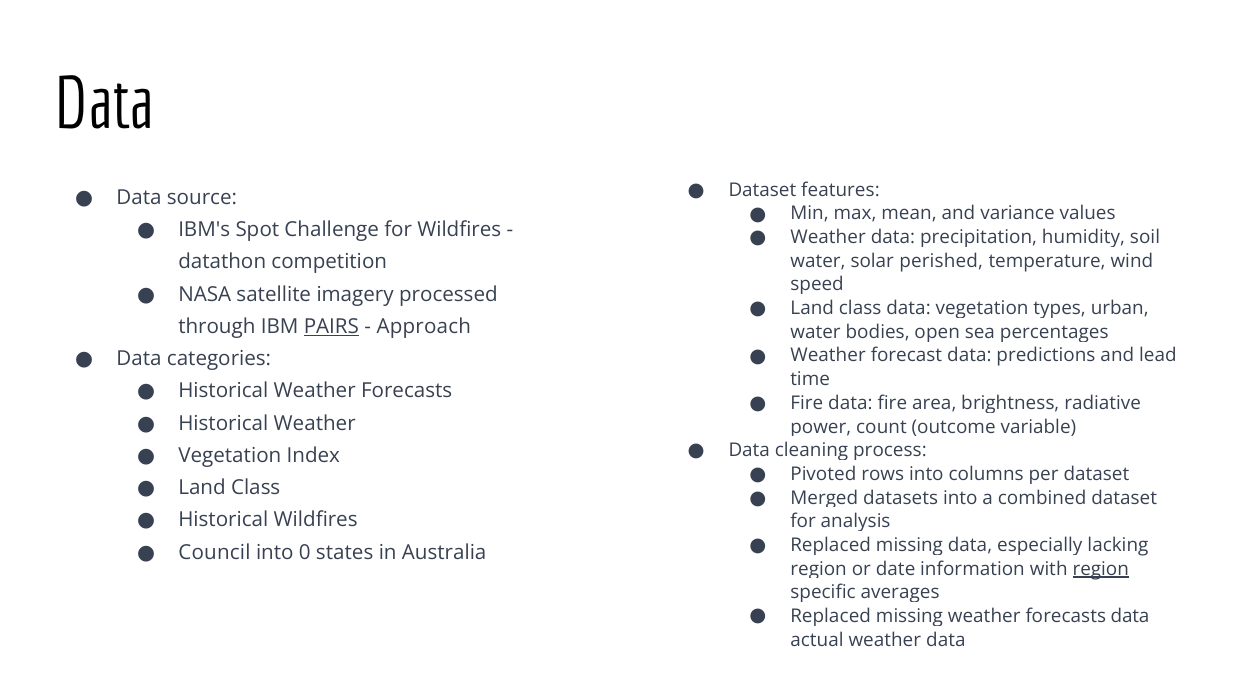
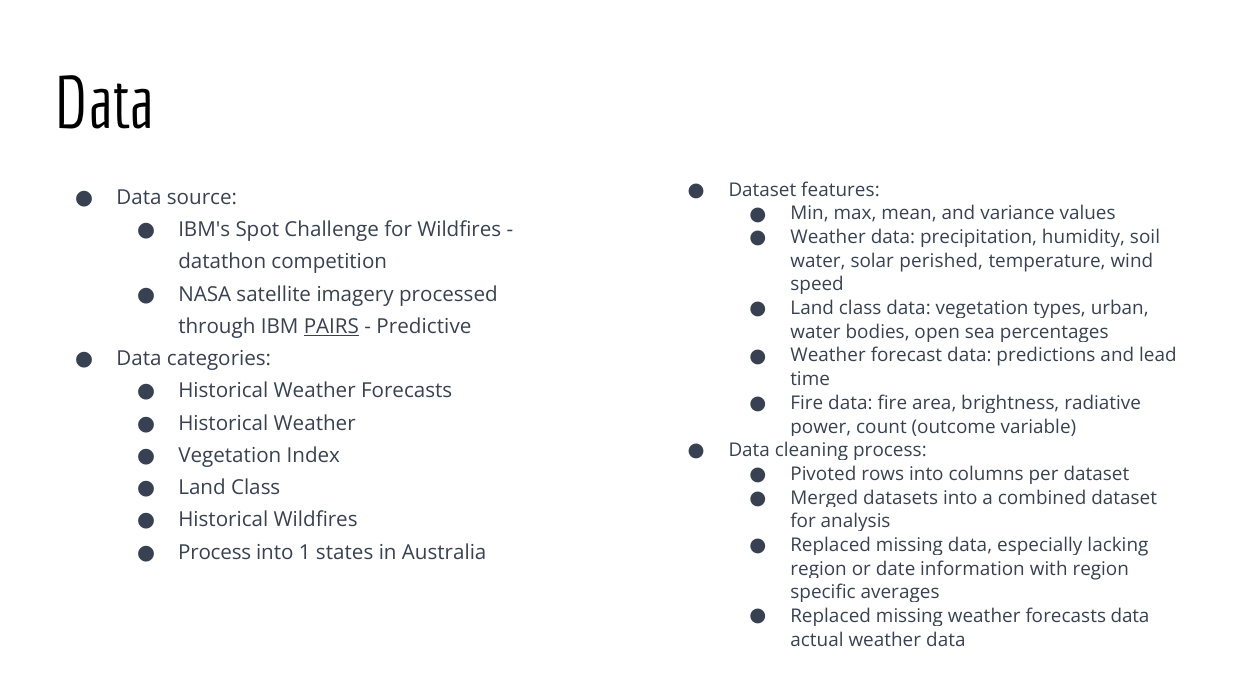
Approach: Approach -> Predictive
Council at (214, 553): Council -> Process
0: 0 -> 1
region at (1101, 569) underline: present -> none
